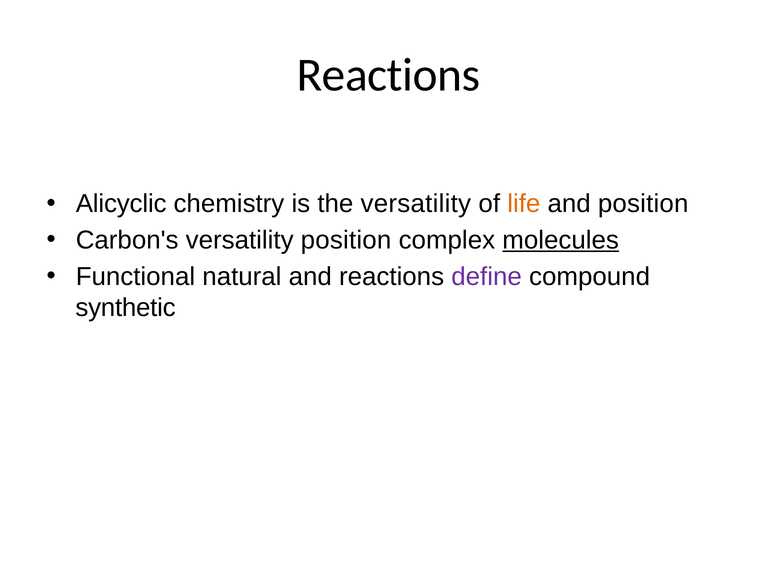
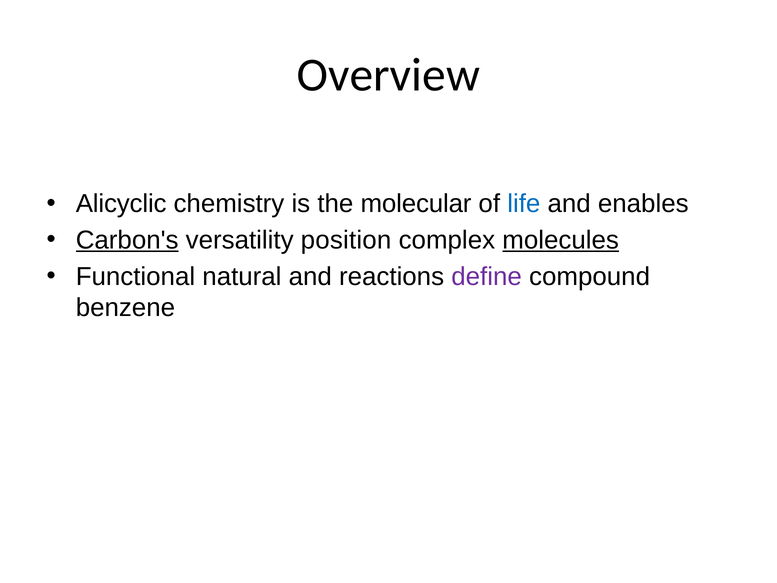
Reactions at (389, 75): Reactions -> Overview
the versatility: versatility -> molecular
life colour: orange -> blue
and position: position -> enables
Carbon's underline: none -> present
synthetic: synthetic -> benzene
